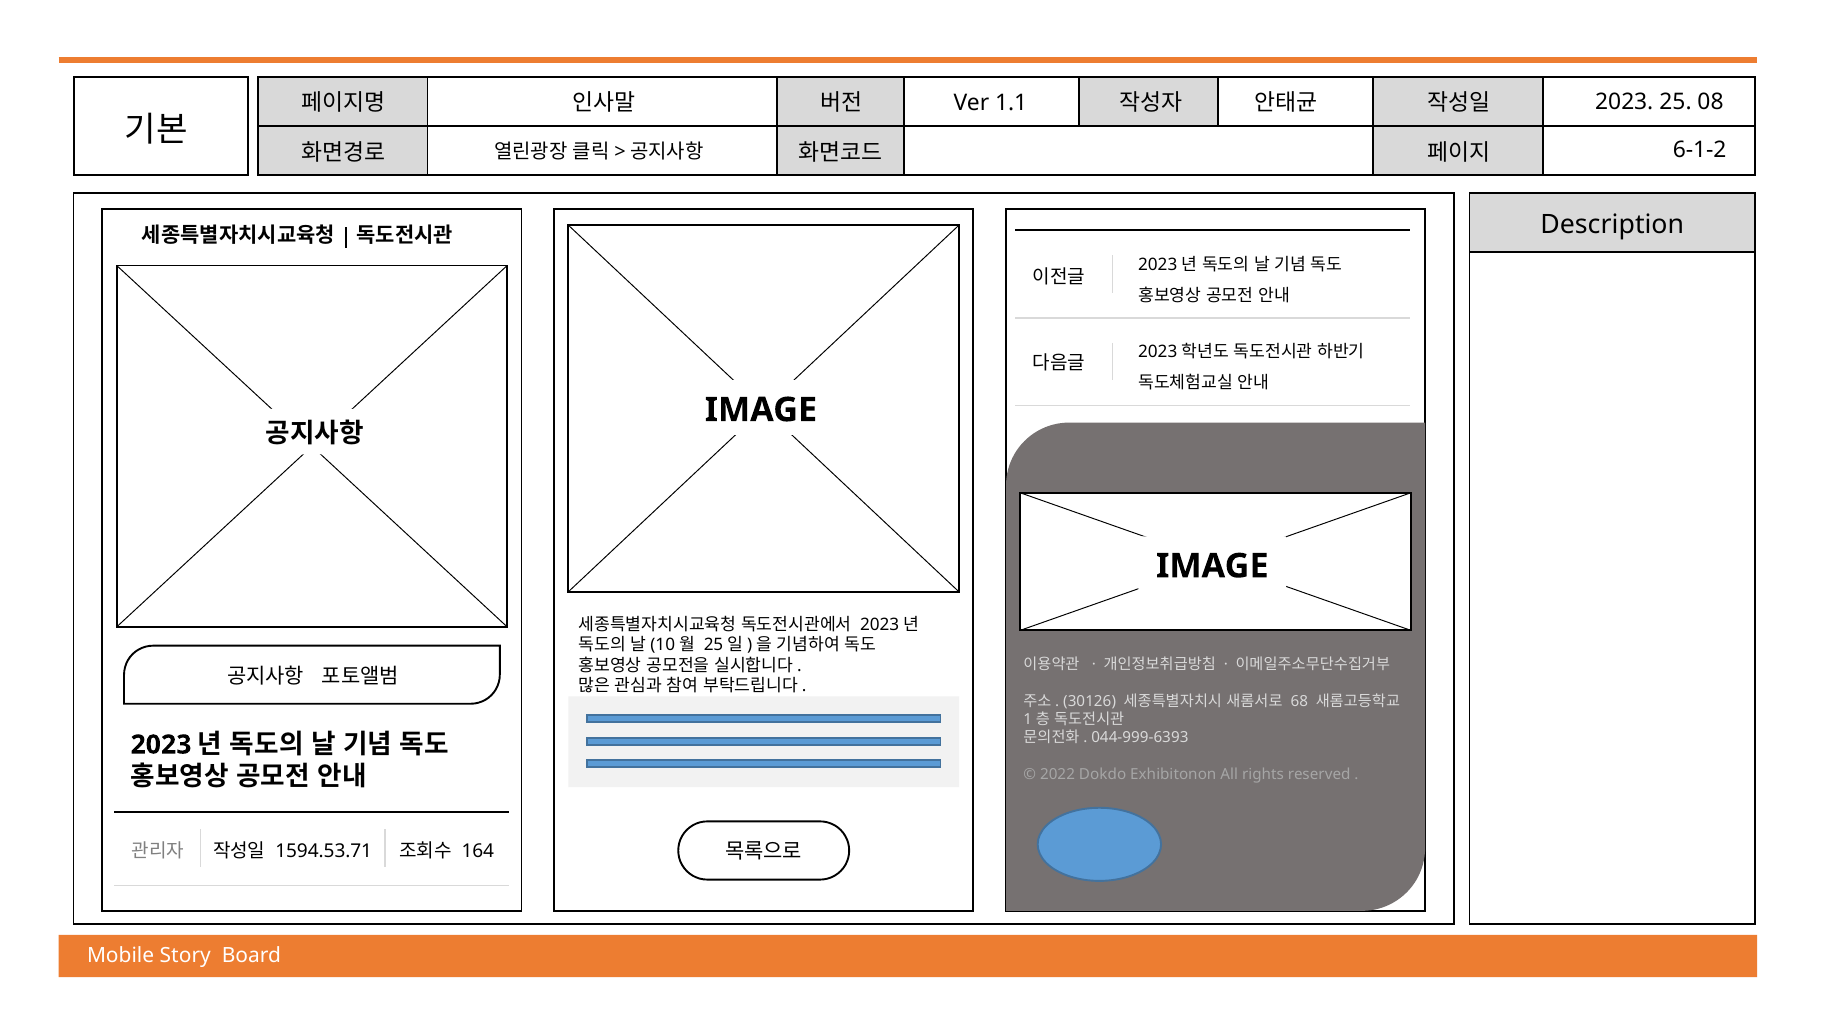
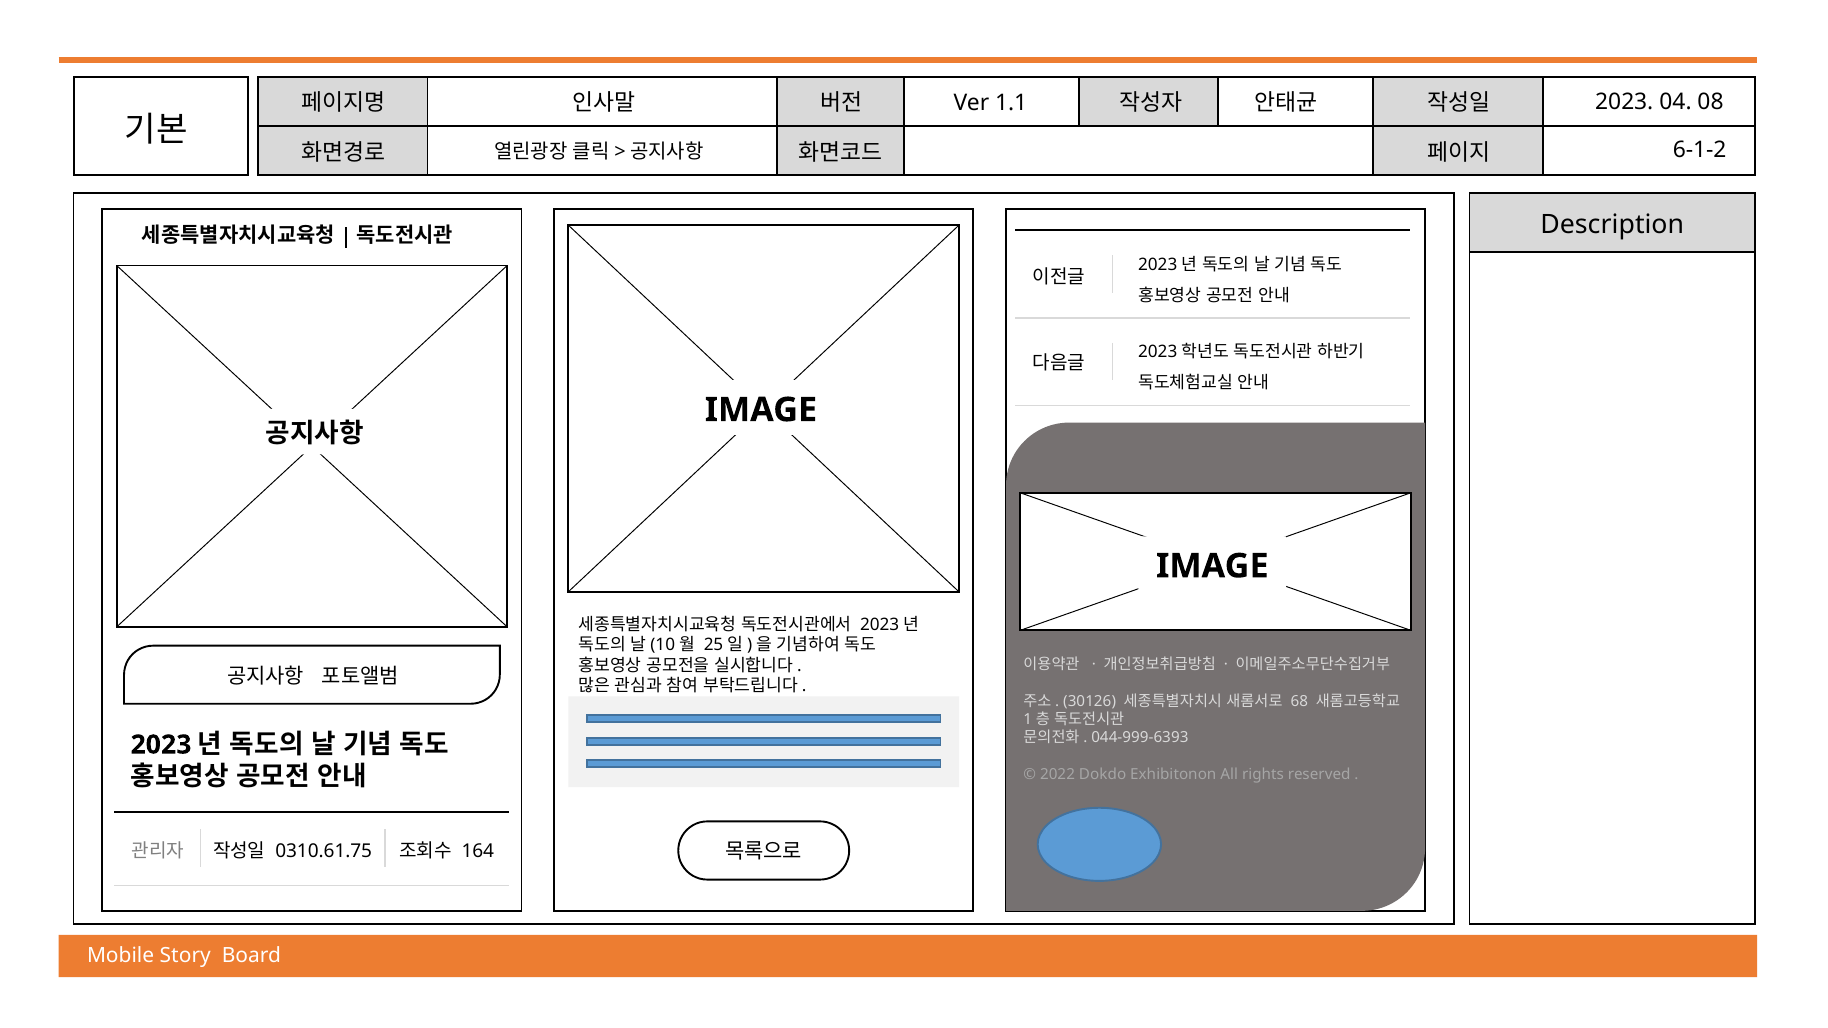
25: 25 -> 04
1594.53.71: 1594.53.71 -> 0310.61.75
